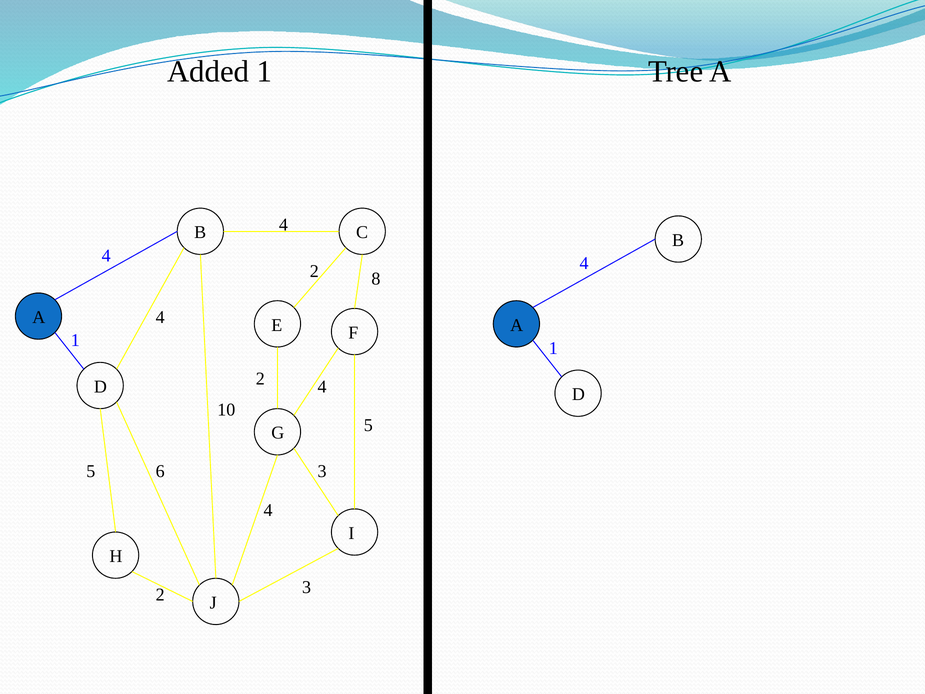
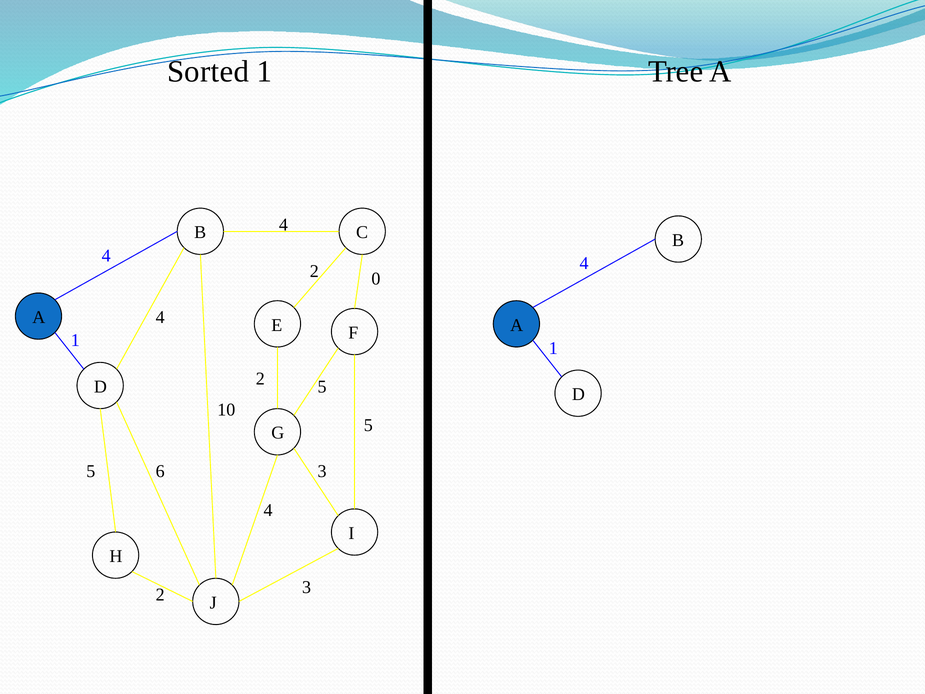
Added: Added -> Sorted
8: 8 -> 0
4 at (322, 387): 4 -> 5
